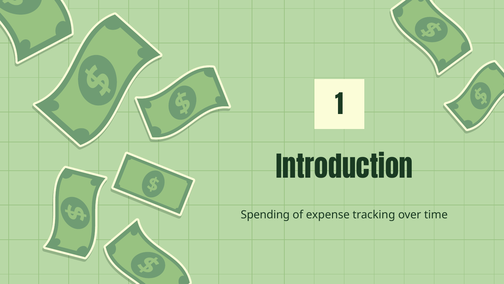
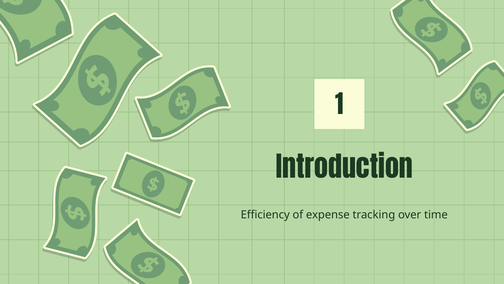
Spending: Spending -> Efficiency
